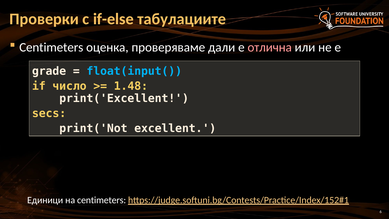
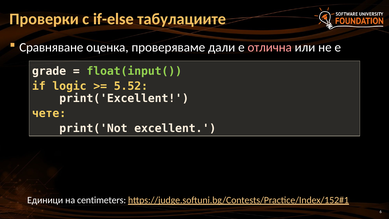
Centimeters at (51, 47): Centimeters -> Сравняване
float(input( colour: light blue -> light green
число: число -> logic
1.48: 1.48 -> 5.52
secs: secs -> чете
